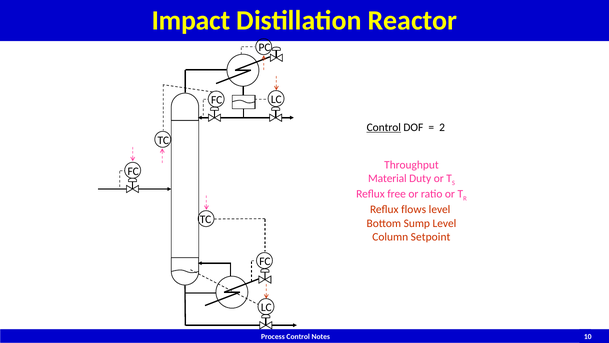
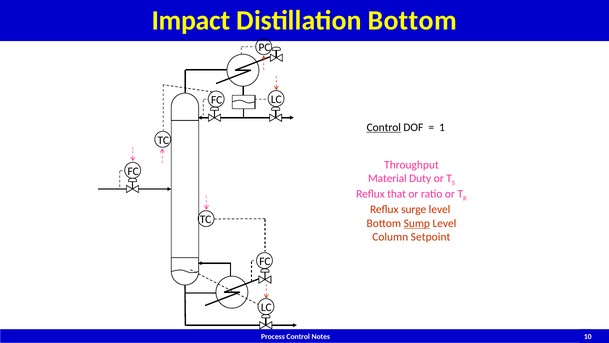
Distillation Reactor: Reactor -> Bottom
2: 2 -> 1
free: free -> that
flows: flows -> surge
Sump underline: none -> present
